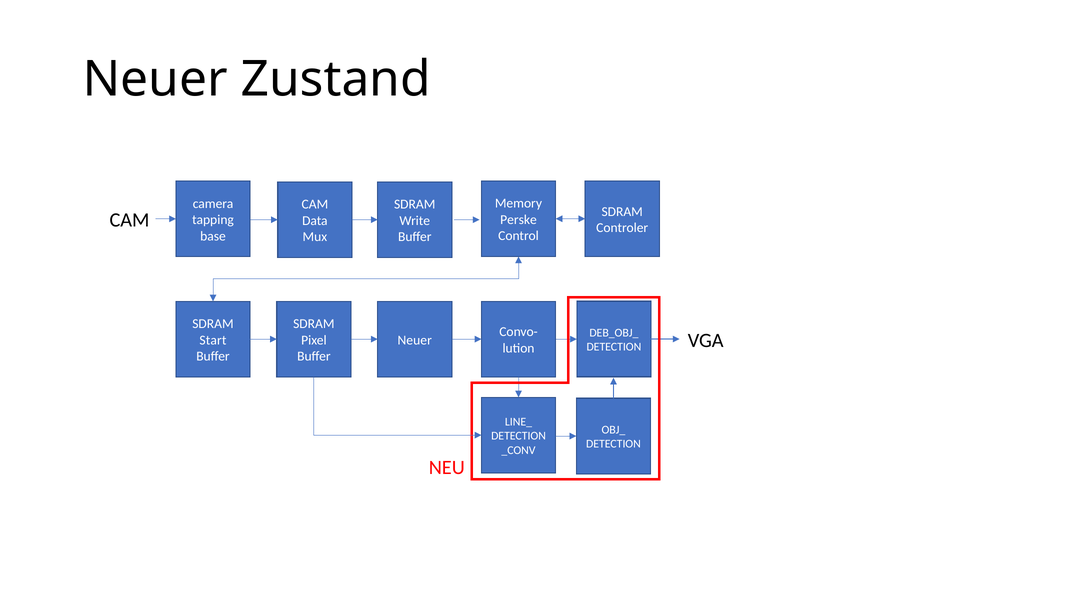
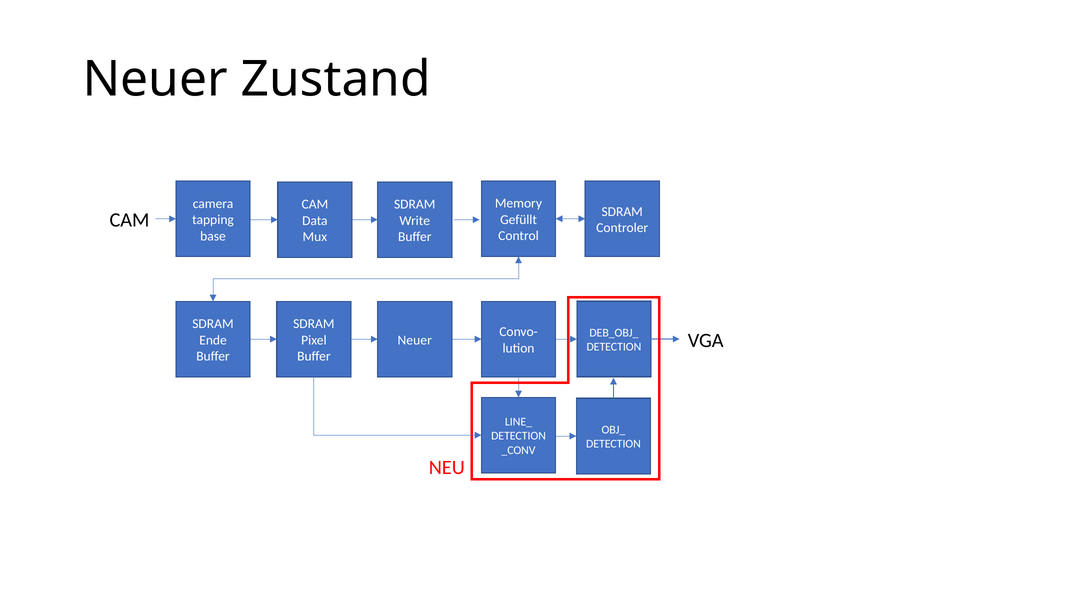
Perske: Perske -> Gefüllt
Start: Start -> Ende
